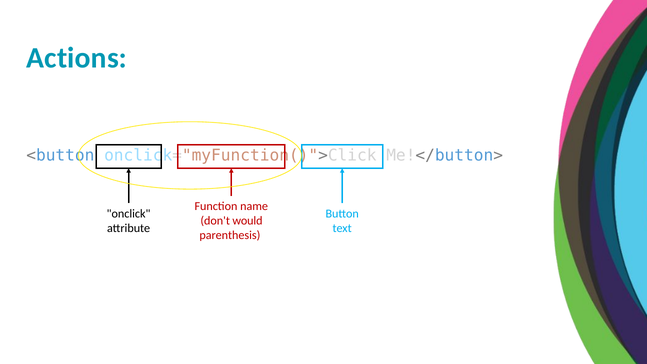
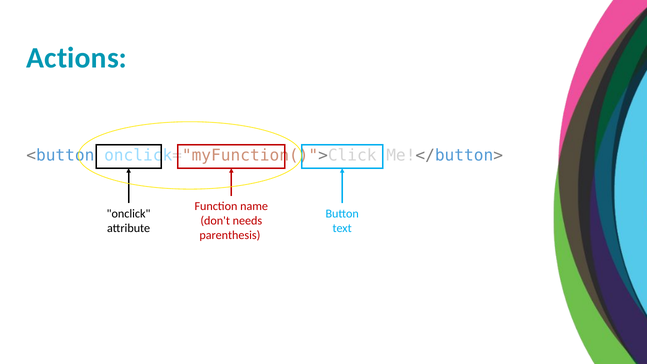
would: would -> needs
